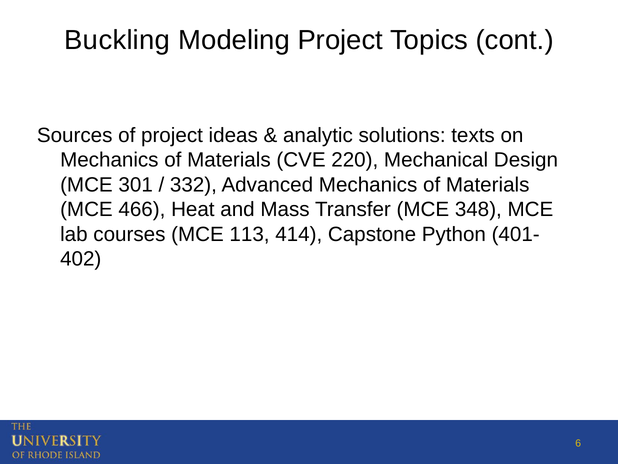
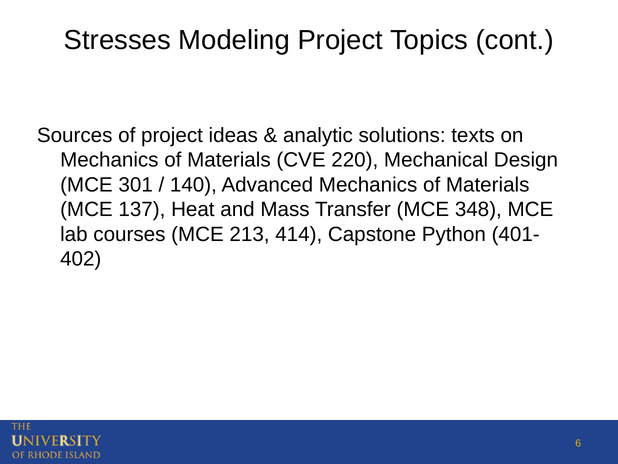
Buckling: Buckling -> Stresses
332: 332 -> 140
466: 466 -> 137
113: 113 -> 213
